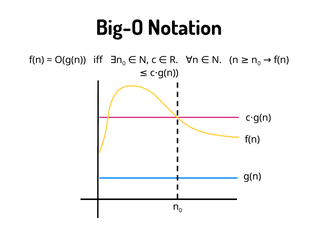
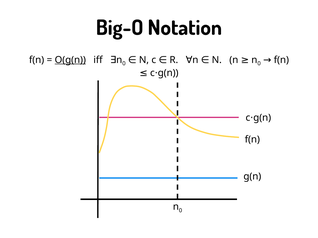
O(g(n underline: none -> present
